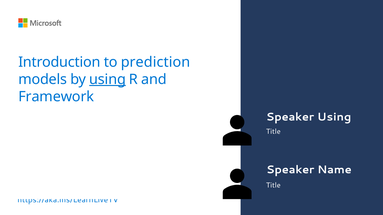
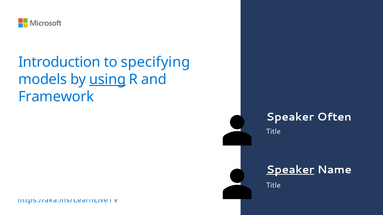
prediction: prediction -> specifying
Speaker Using: Using -> Often
Speaker at (290, 170) underline: none -> present
